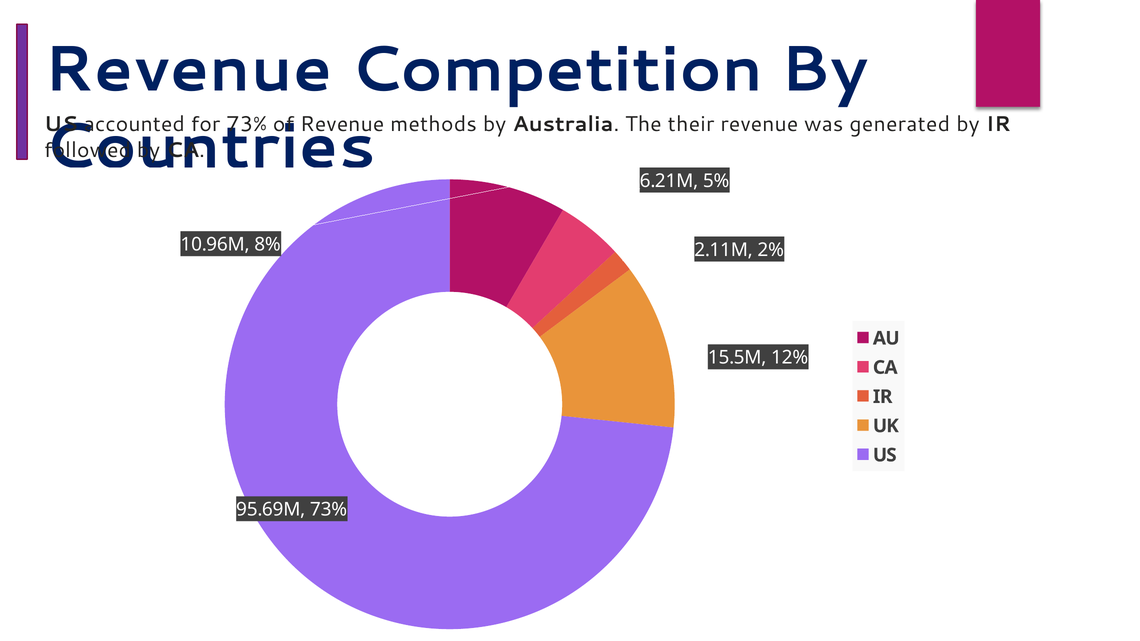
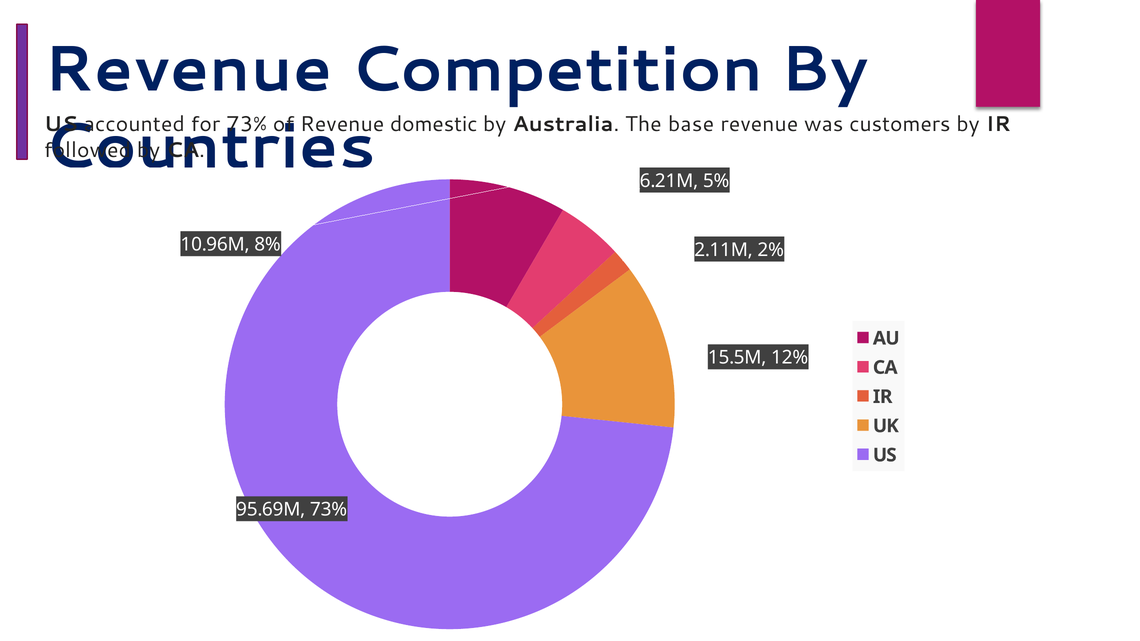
methods: methods -> domestic
their: their -> base
generated: generated -> customers
